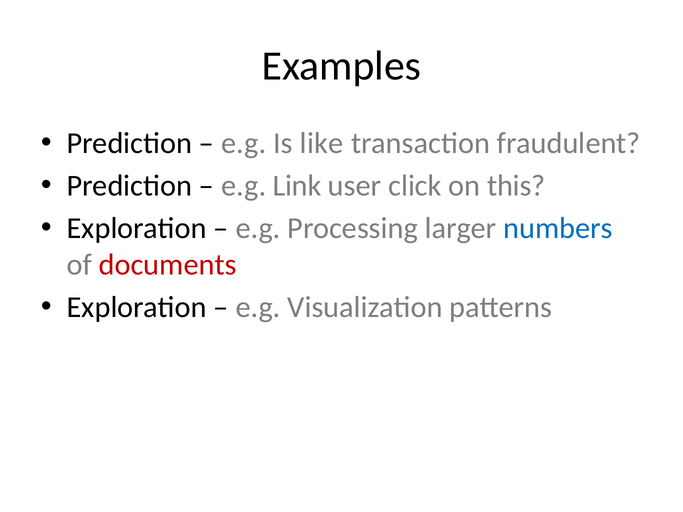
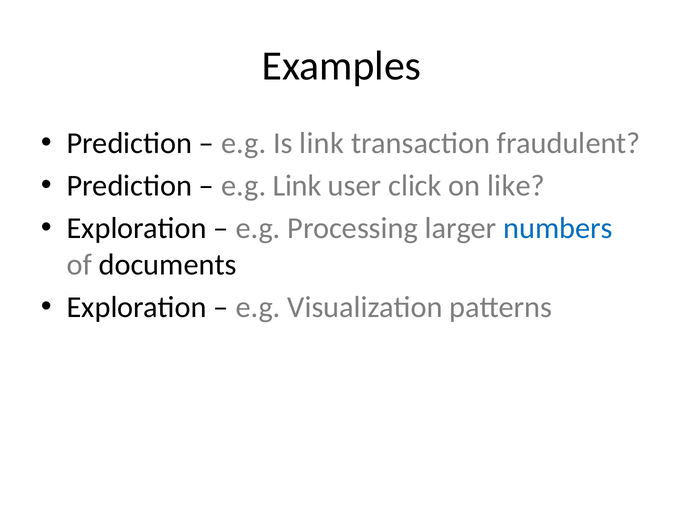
Is like: like -> link
this: this -> like
documents colour: red -> black
